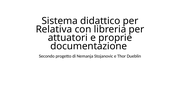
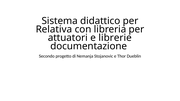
proprie: proprie -> librerie
